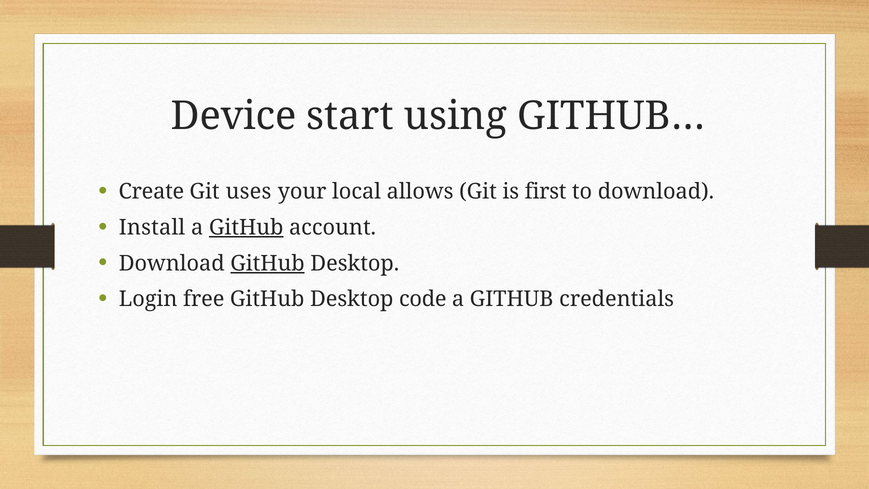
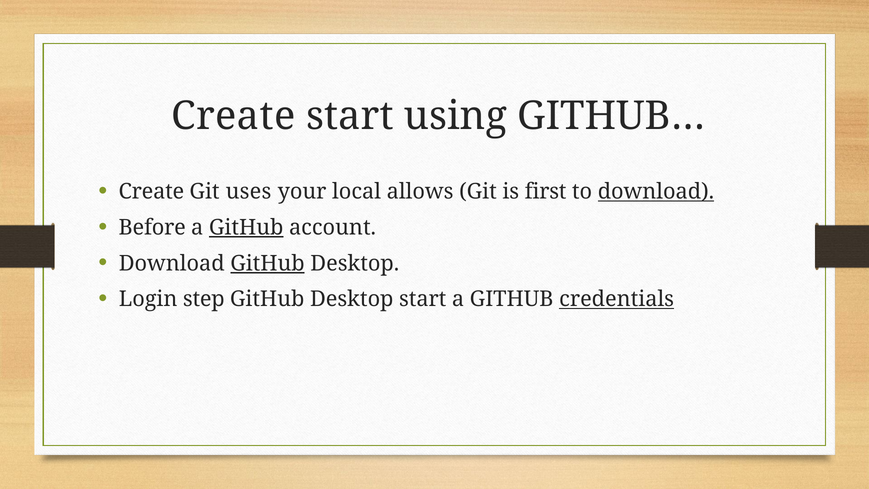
Device at (234, 116): Device -> Create
download at (656, 192) underline: none -> present
Install: Install -> Before
free: free -> step
Desktop code: code -> start
credentials underline: none -> present
